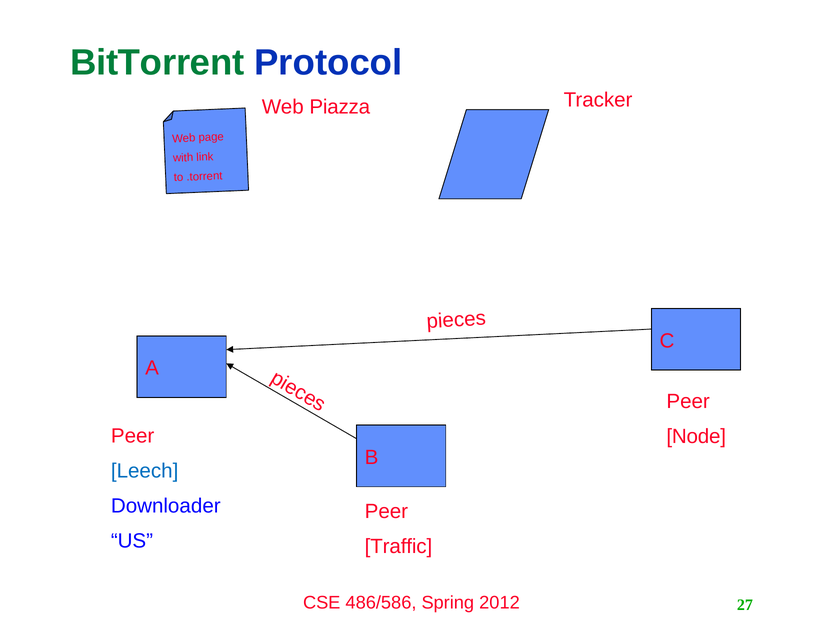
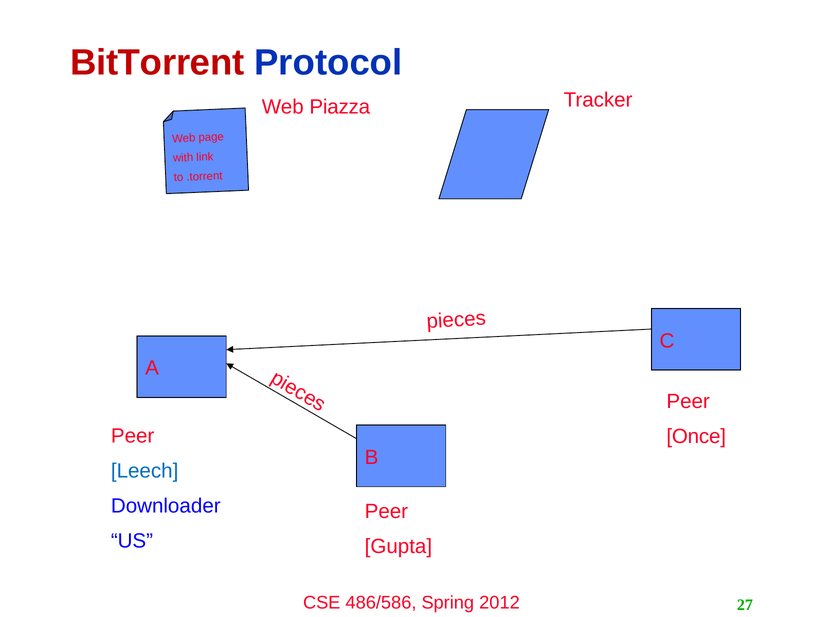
BitTorrent colour: green -> red
Node: Node -> Once
Traffic: Traffic -> Gupta
